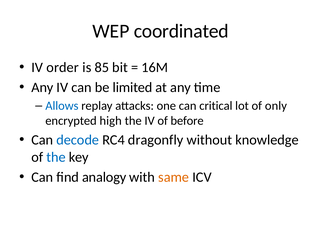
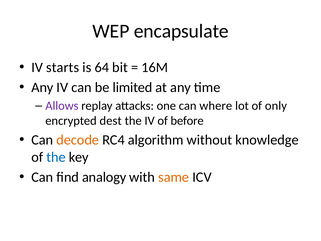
coordinated: coordinated -> encapsulate
order: order -> starts
85: 85 -> 64
Allows colour: blue -> purple
critical: critical -> where
high: high -> dest
decode colour: blue -> orange
dragonfly: dragonfly -> algorithm
